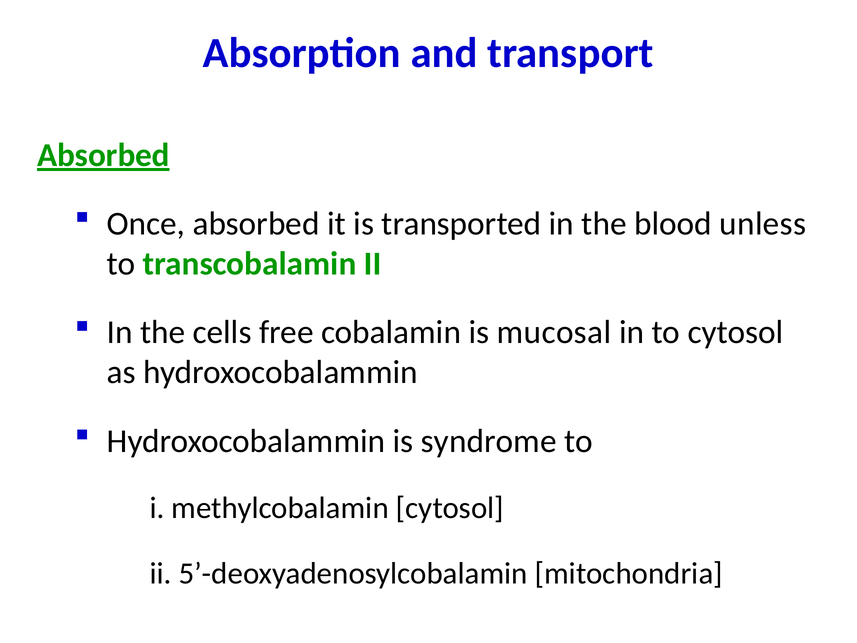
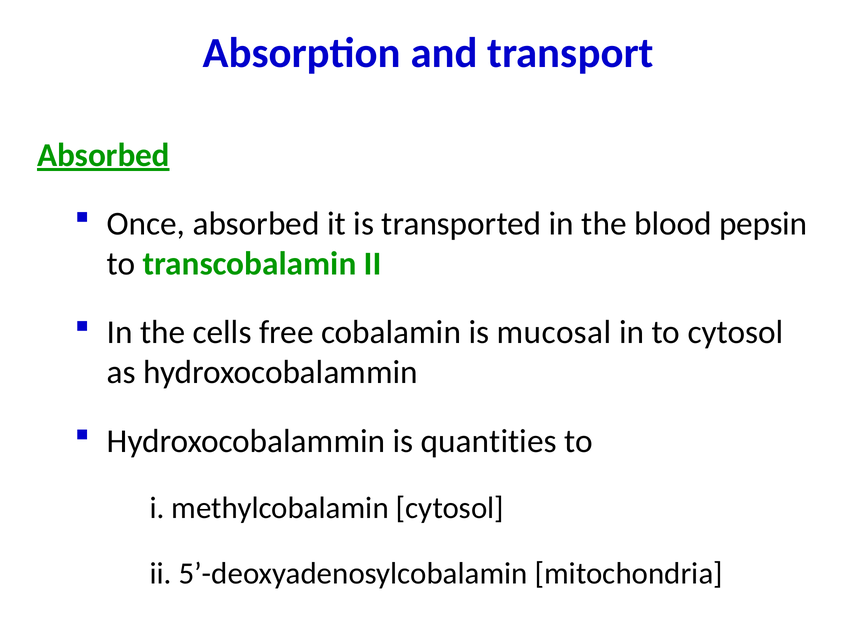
unless: unless -> pepsin
syndrome: syndrome -> quantities
